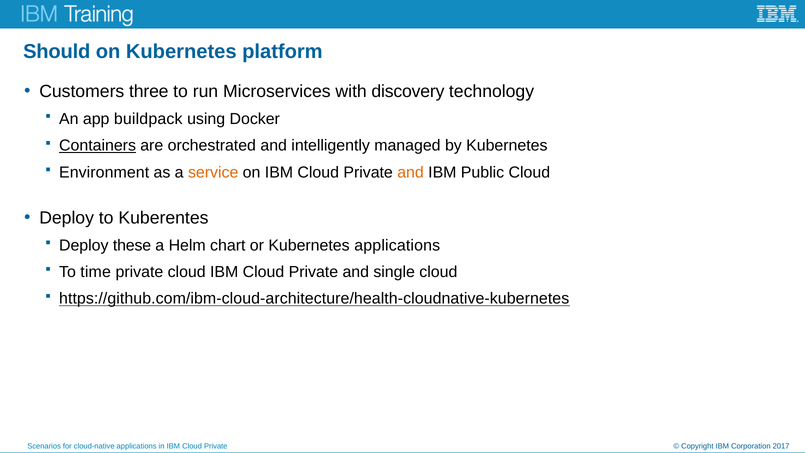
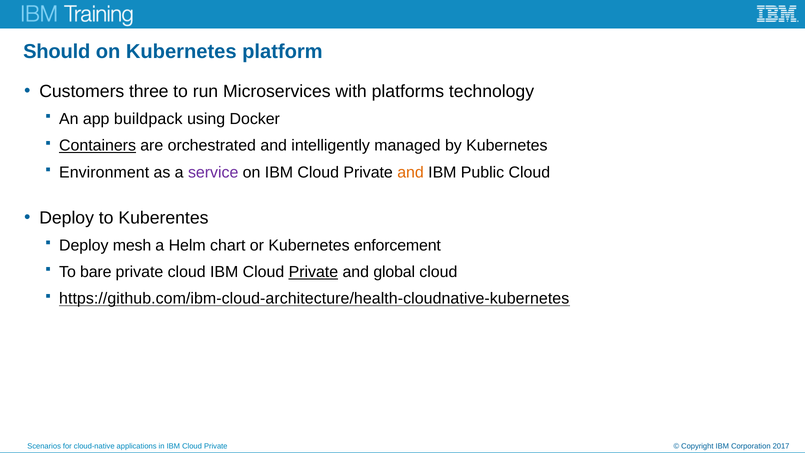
discovery: discovery -> platforms
service colour: orange -> purple
these: these -> mesh
Kubernetes applications: applications -> enforcement
time: time -> bare
Private at (313, 272) underline: none -> present
single: single -> global
